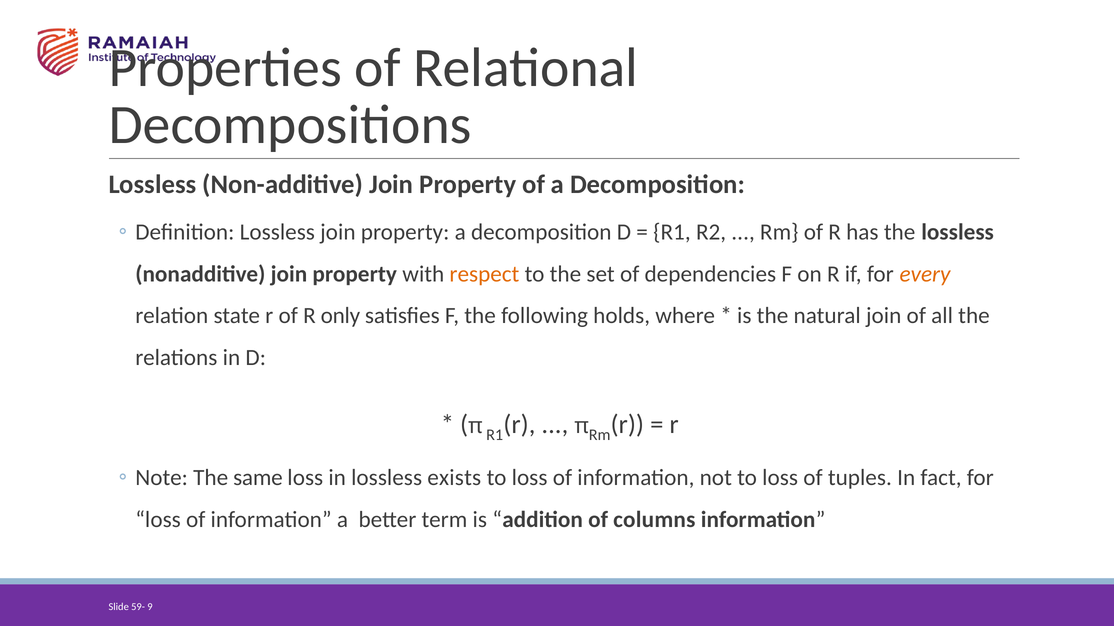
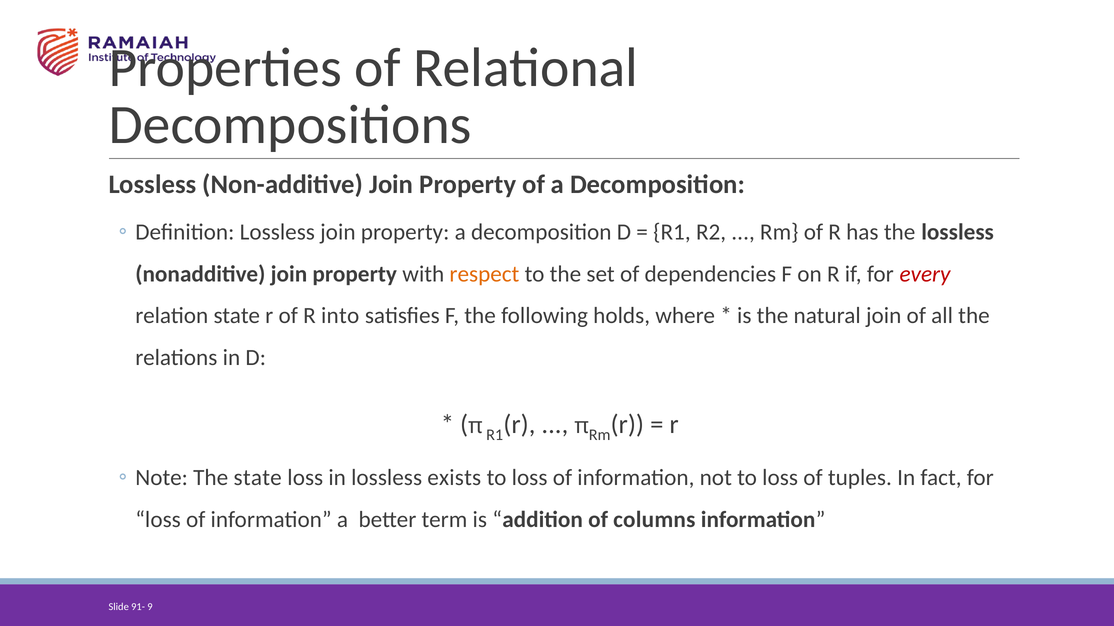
every colour: orange -> red
only: only -> into
The same: same -> state
59-: 59- -> 91-
